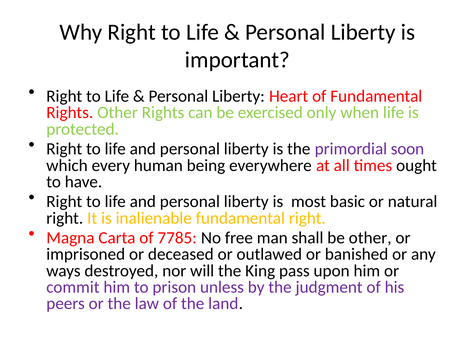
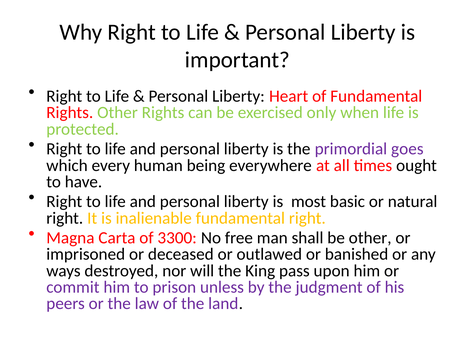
soon: soon -> goes
7785: 7785 -> 3300
